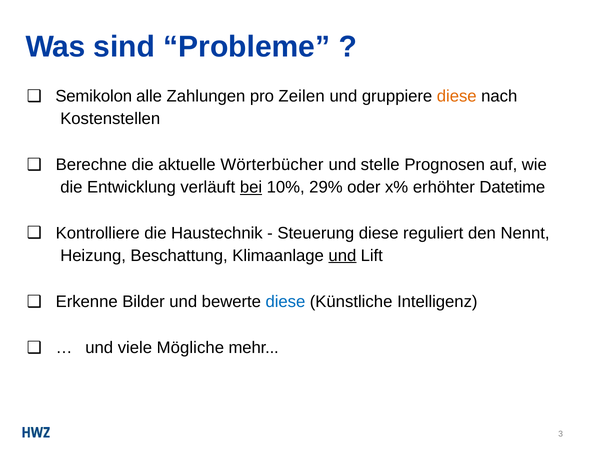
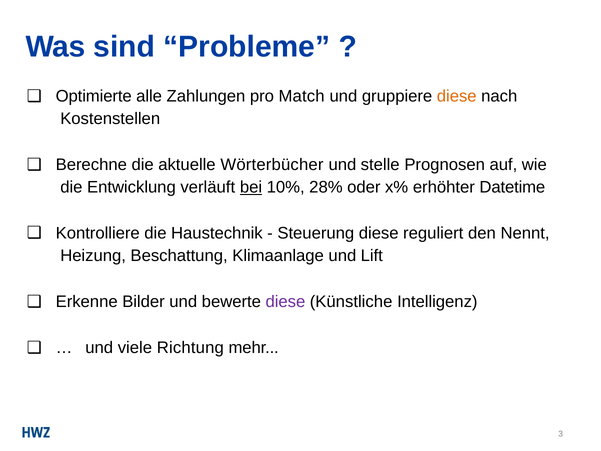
Semikolon: Semikolon -> Optimierte
Zeilen: Zeilen -> Match
29%: 29% -> 28%
und at (342, 255) underline: present -> none
diese at (285, 302) colour: blue -> purple
Mögliche: Mögliche -> Richtung
